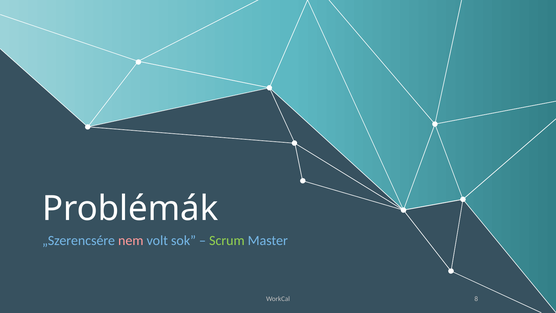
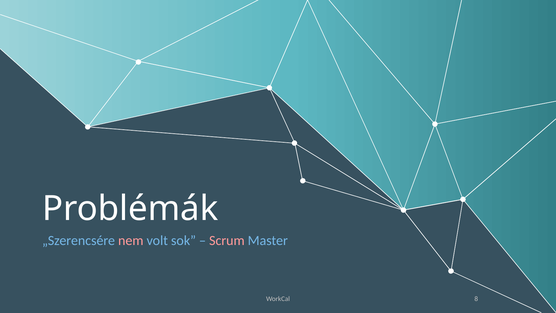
Scrum colour: light green -> pink
